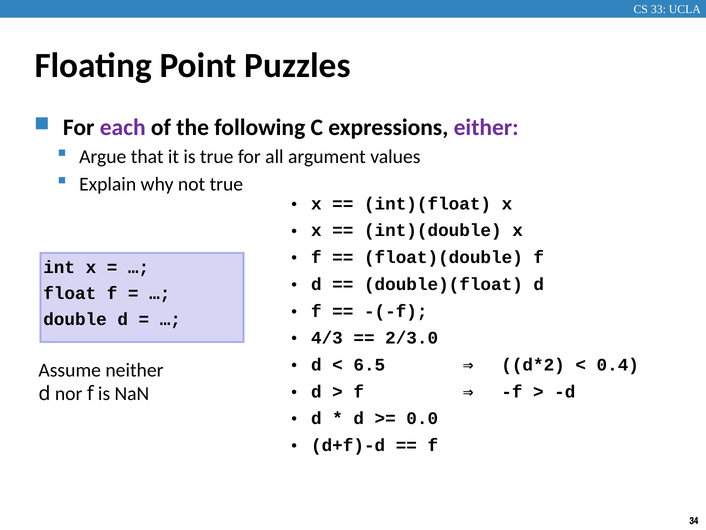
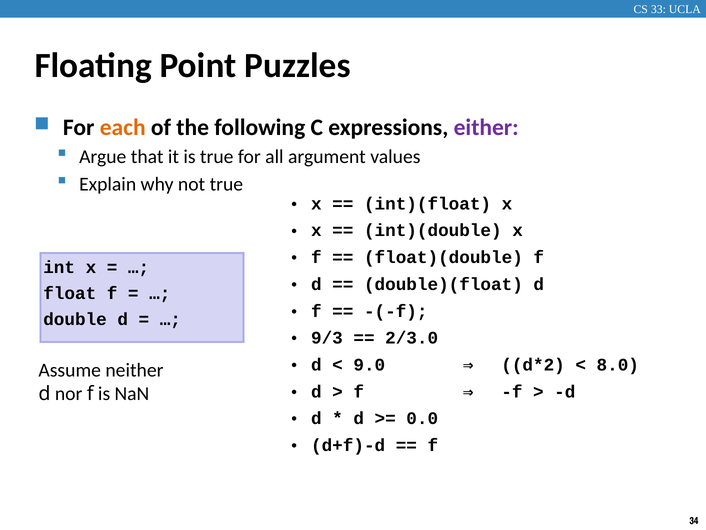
each colour: purple -> orange
4/3: 4/3 -> 9/3
6.5: 6.5 -> 9.0
0.4: 0.4 -> 8.0
